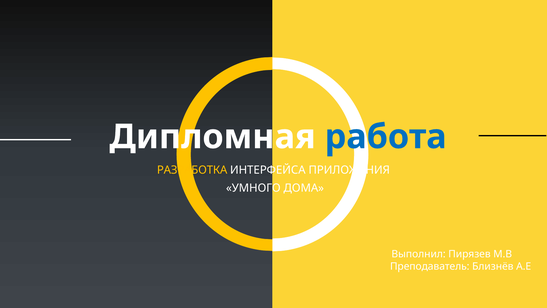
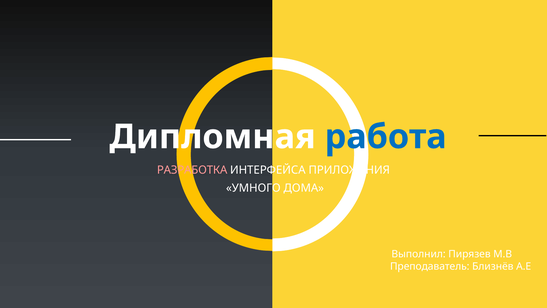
РАЗРАБОТКА colour: yellow -> pink
